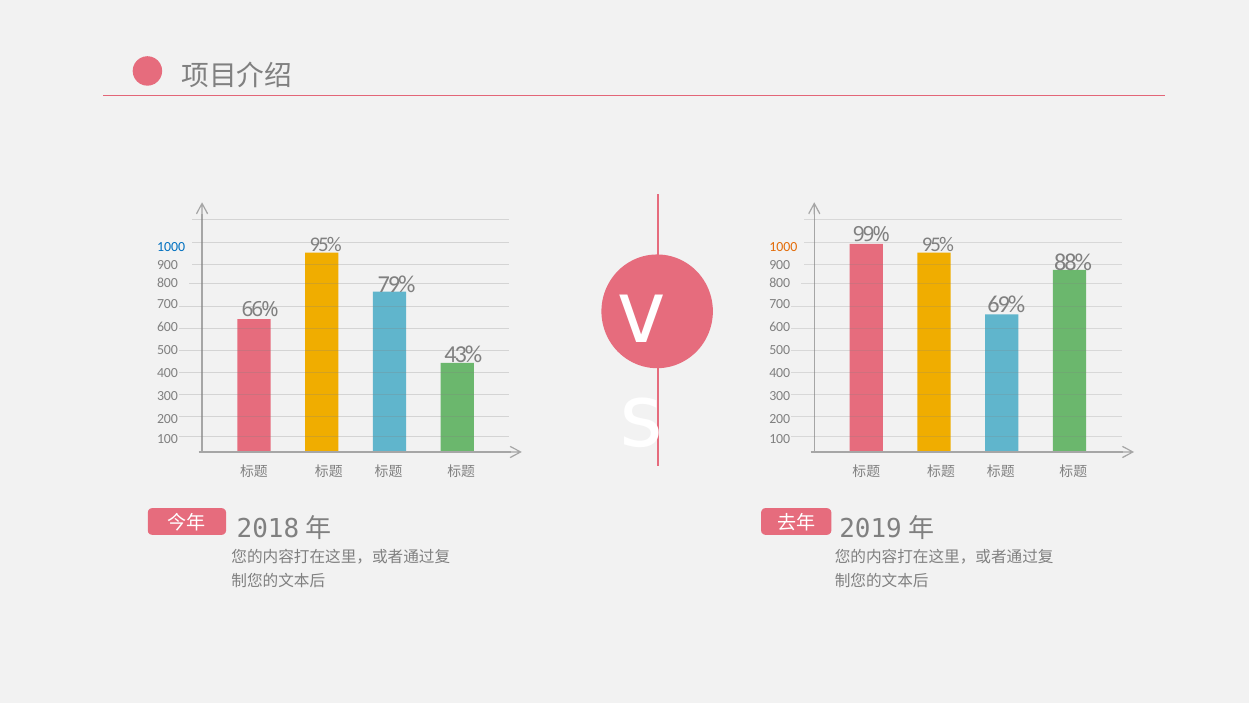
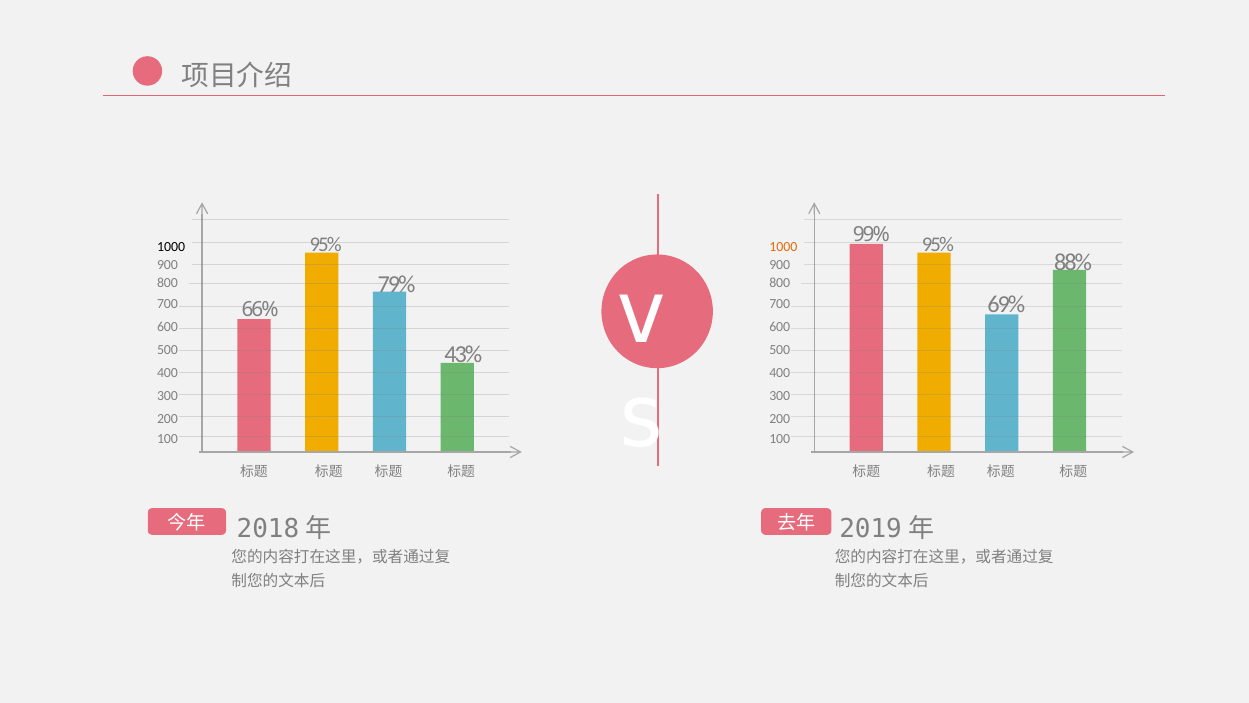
1000 at (171, 247) colour: blue -> black
